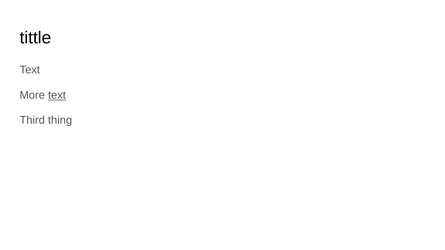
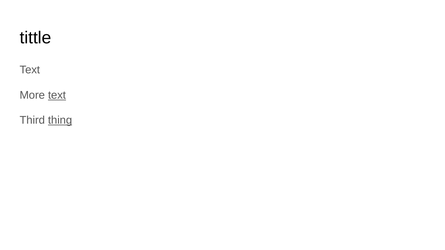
thing underline: none -> present
